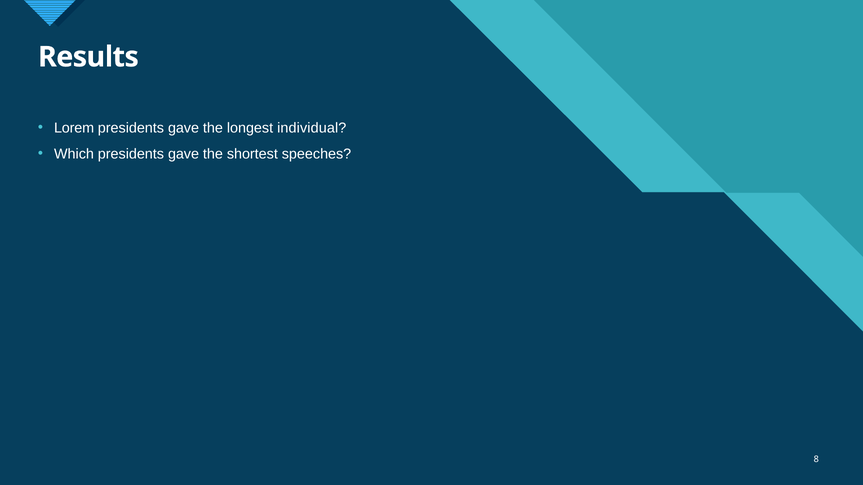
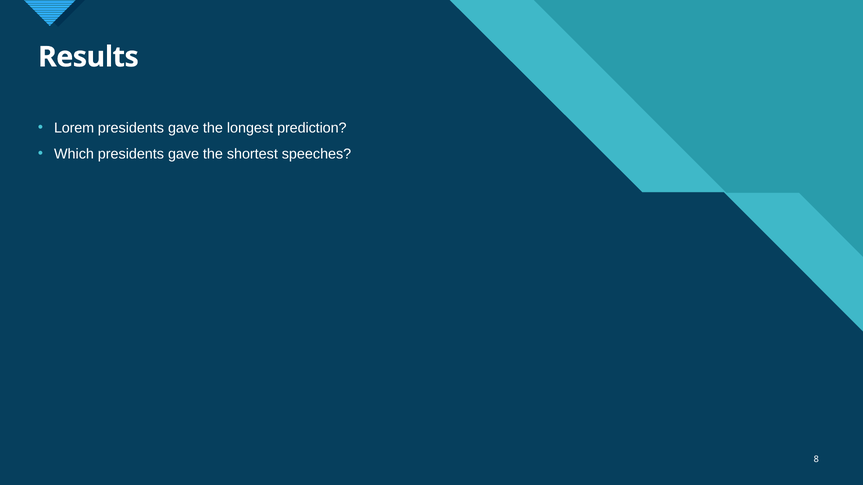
individual: individual -> prediction
